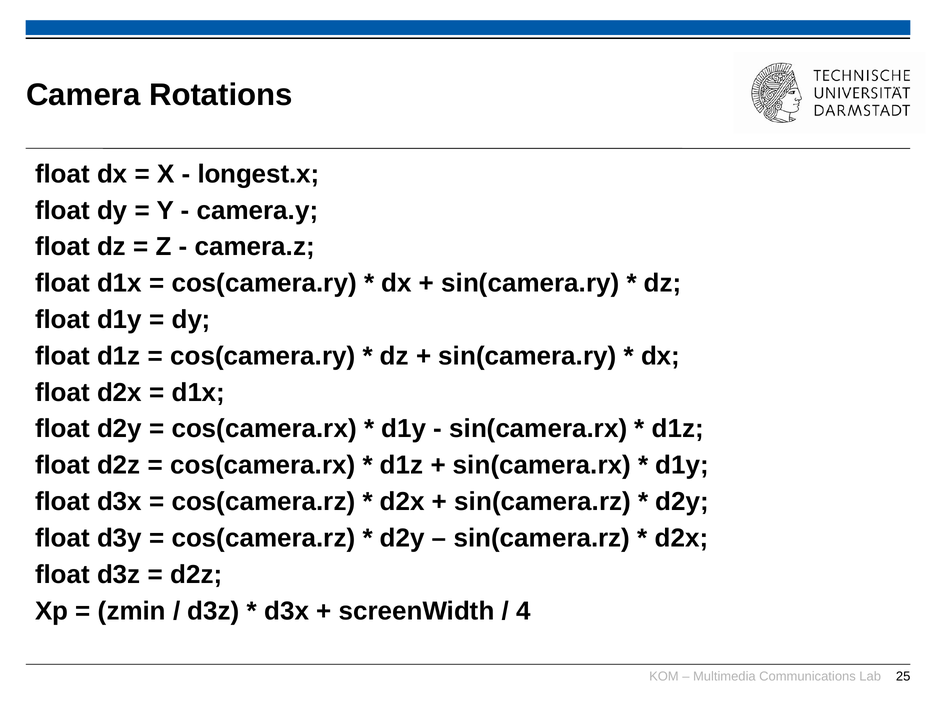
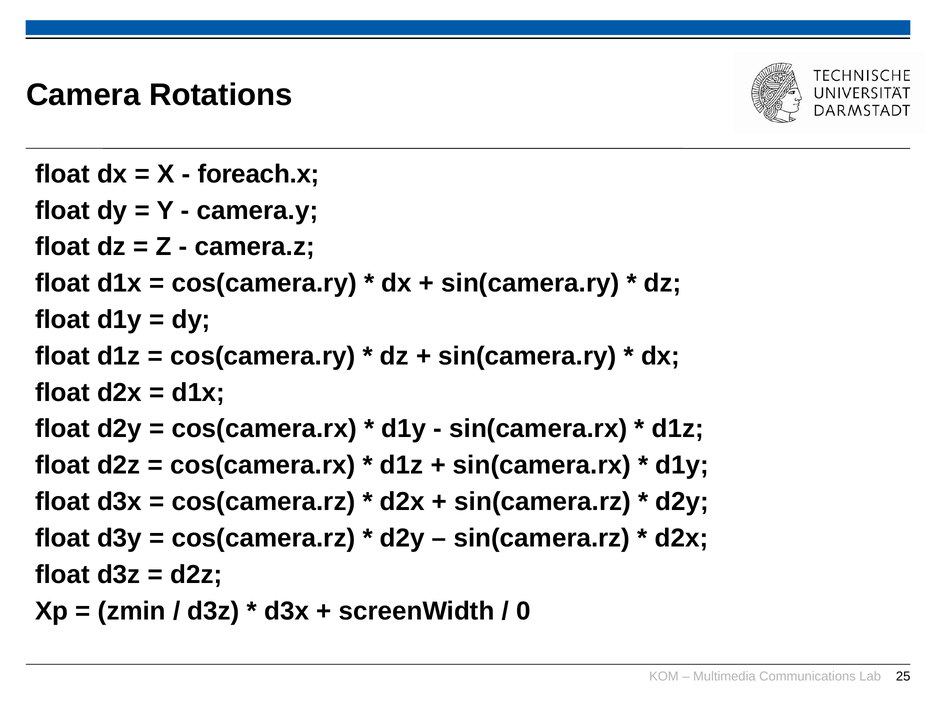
longest.x: longest.x -> foreach.x
4: 4 -> 0
